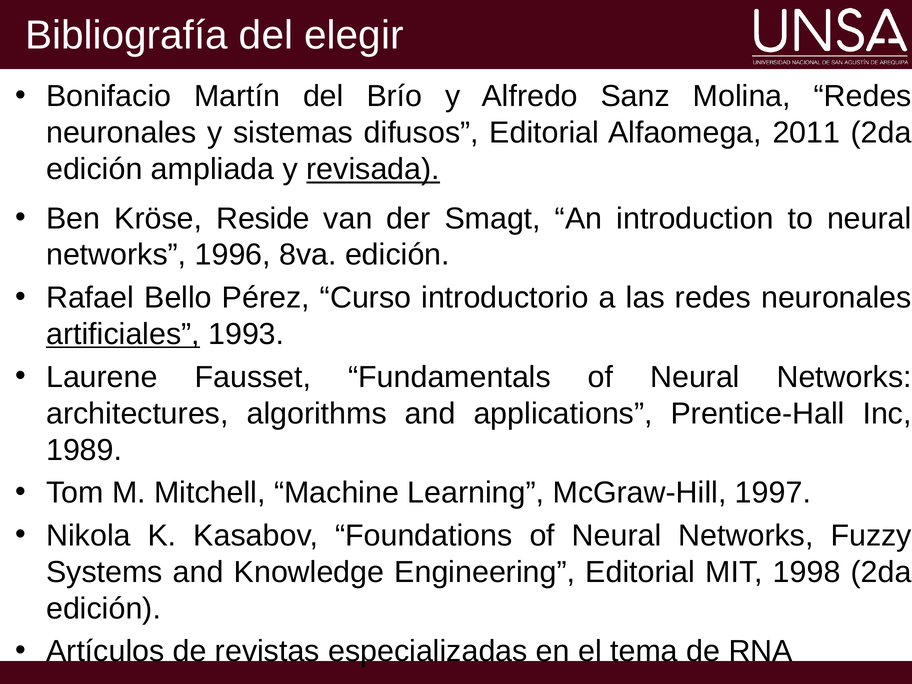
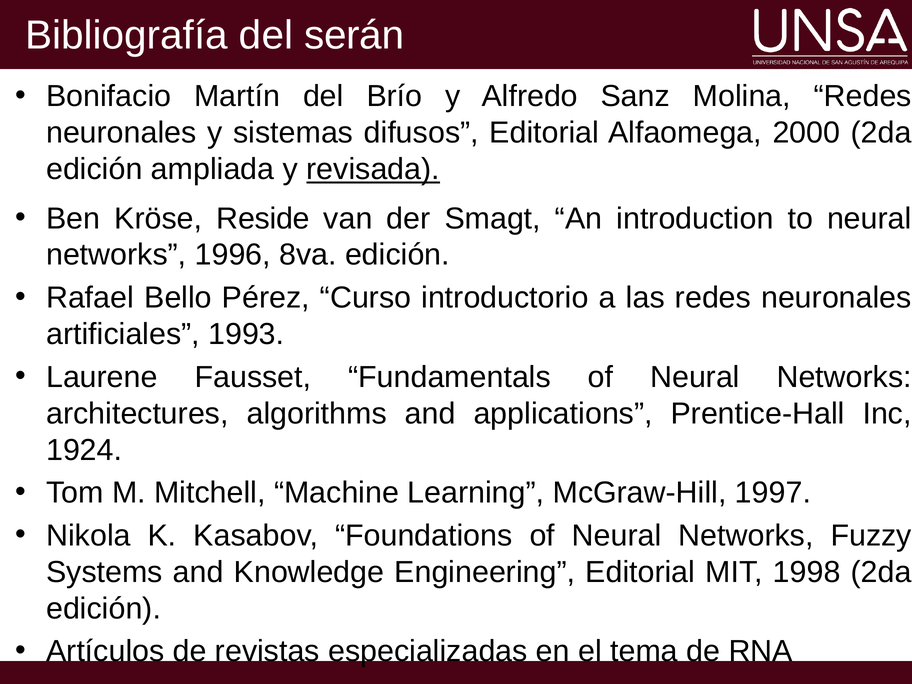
elegir: elegir -> serán
2011: 2011 -> 2000
artificiales underline: present -> none
1989: 1989 -> 1924
